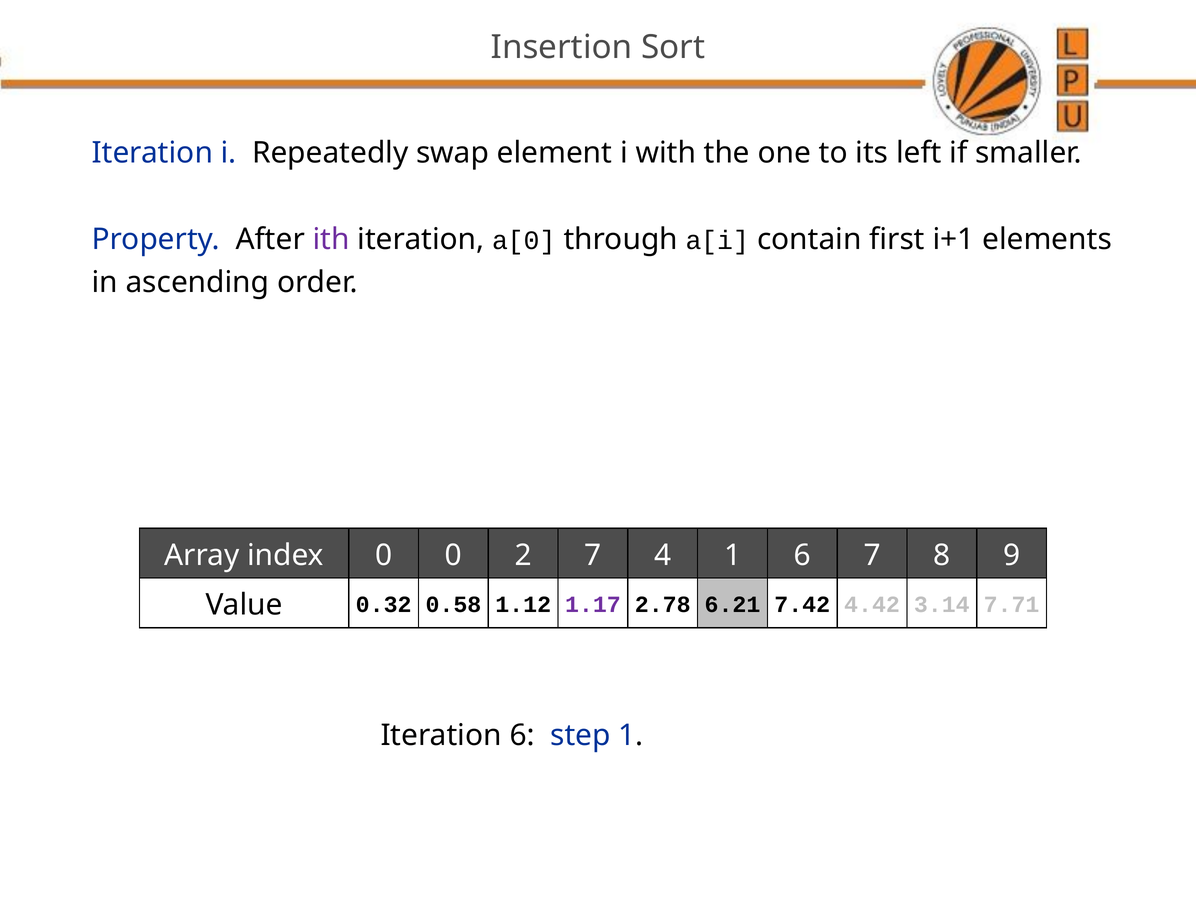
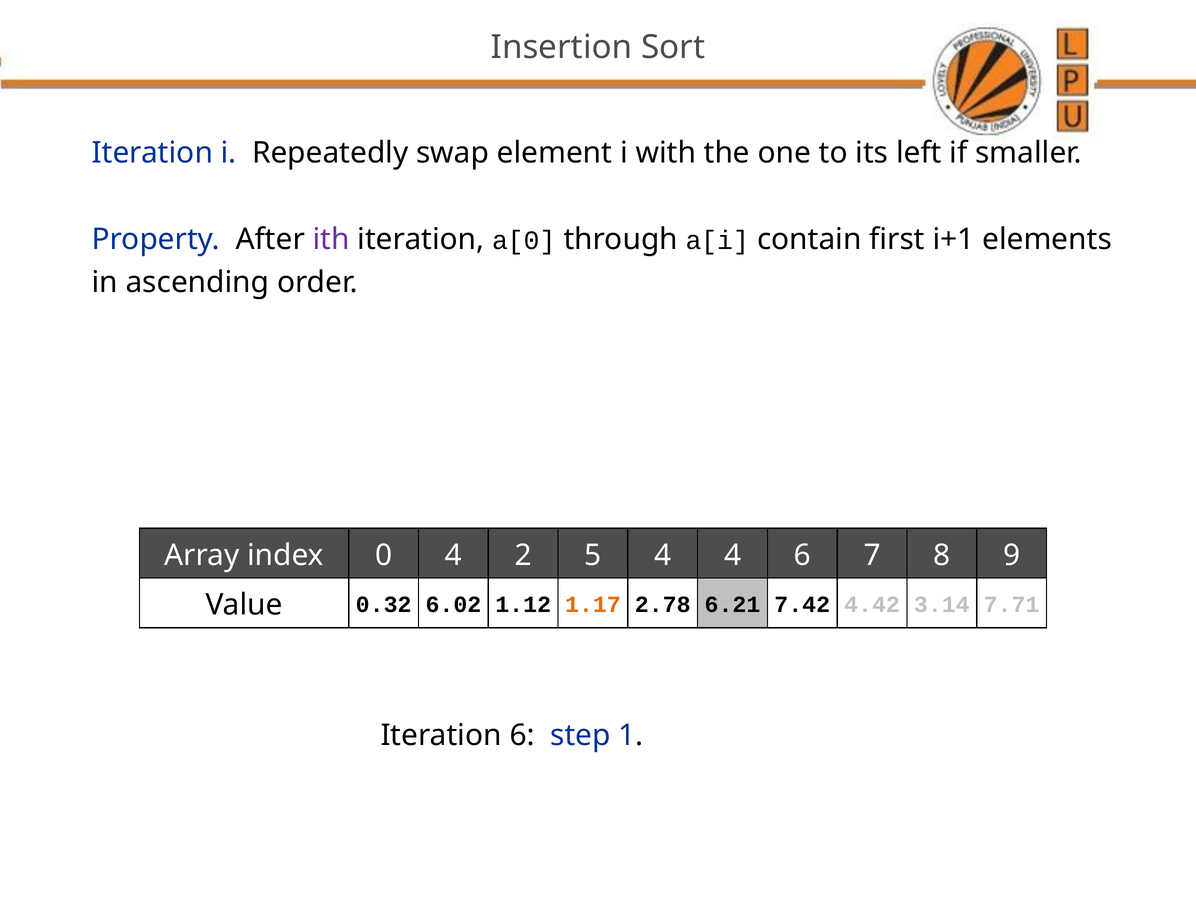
0 0: 0 -> 4
2 7: 7 -> 5
4 1: 1 -> 4
0.58: 0.58 -> 6.02
1.17 colour: purple -> orange
